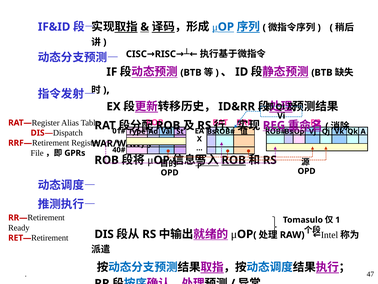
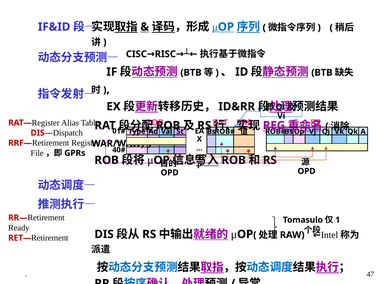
ROB at (234, 160) underline: present -> none
